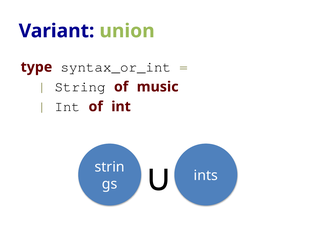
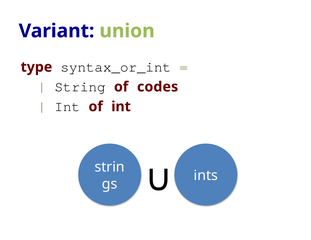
music: music -> codes
